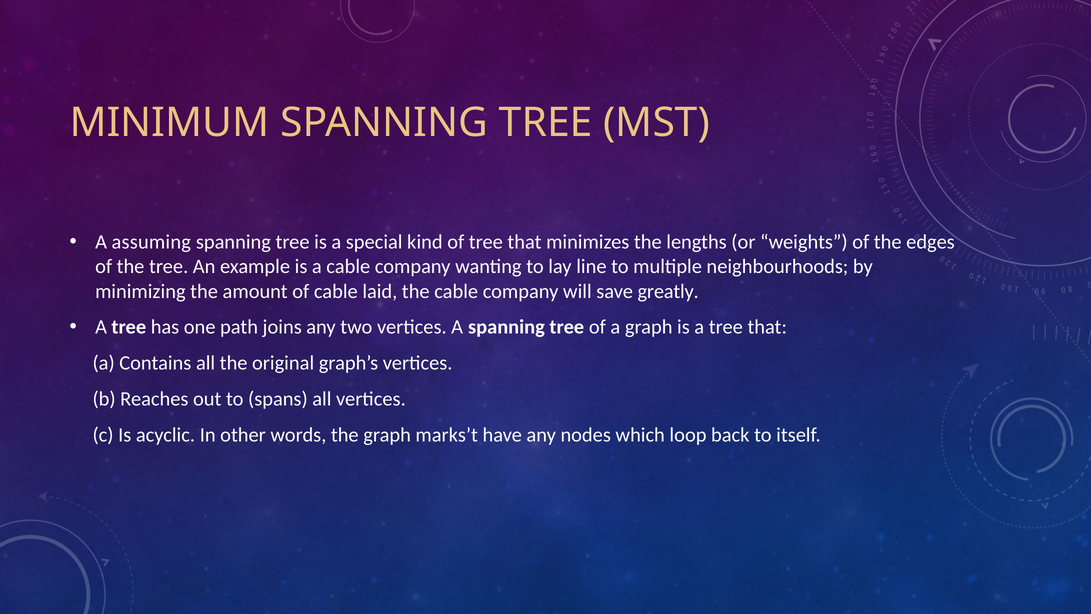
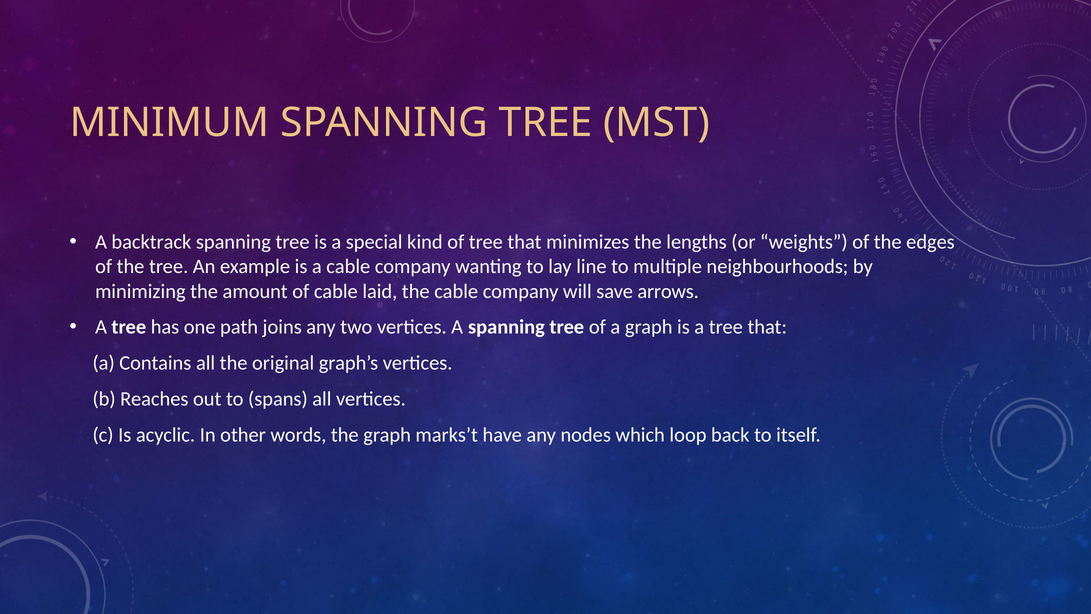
assuming: assuming -> backtrack
greatly: greatly -> arrows
